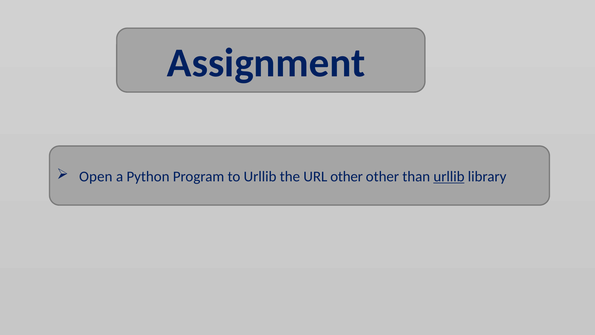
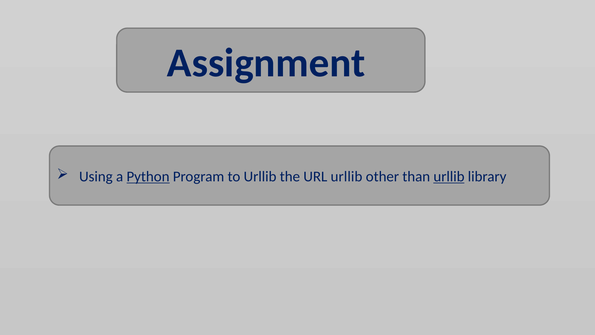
Open: Open -> Using
Python underline: none -> present
URL other: other -> urllib
